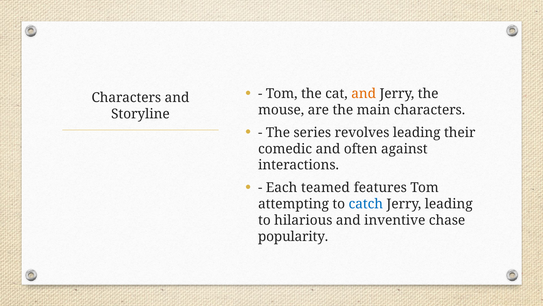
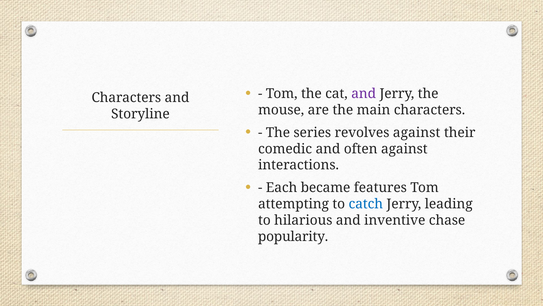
and at (364, 94) colour: orange -> purple
revolves leading: leading -> against
teamed: teamed -> became
